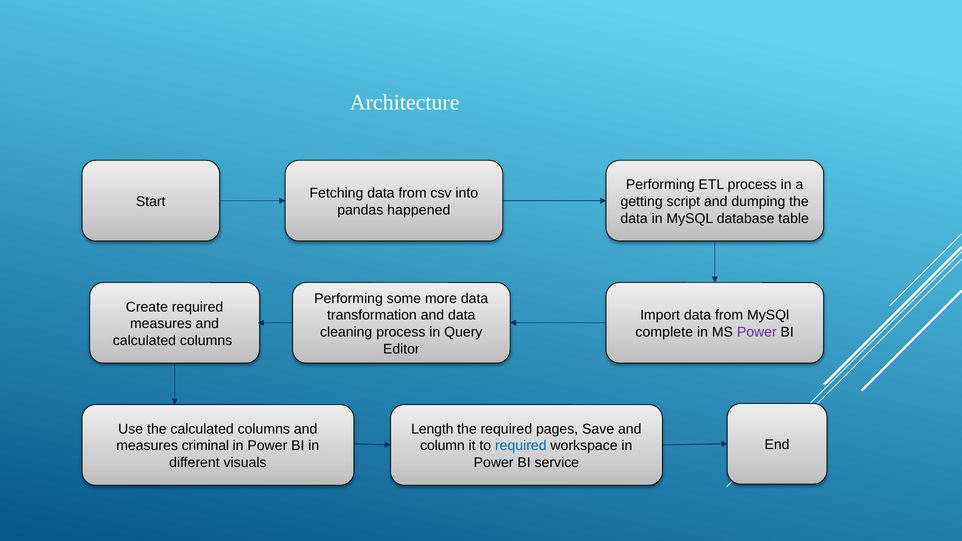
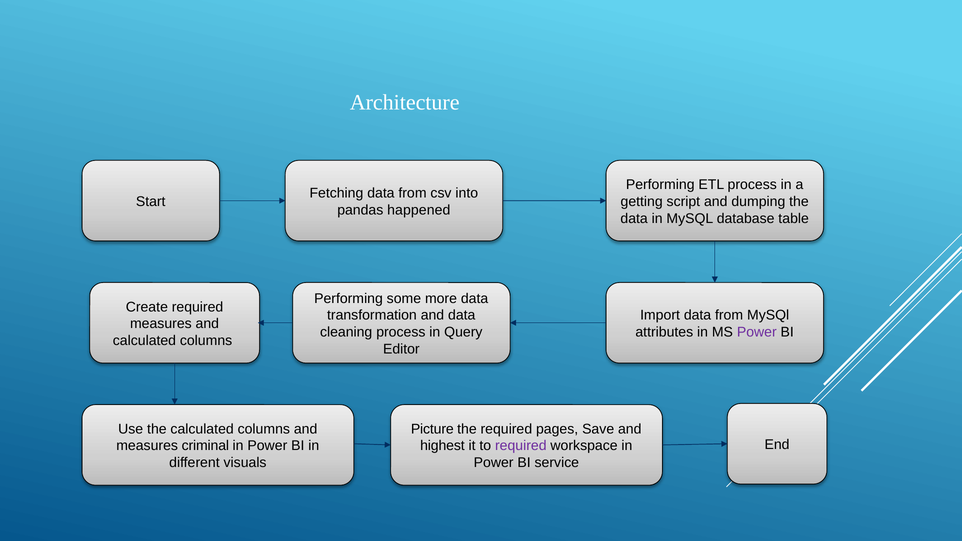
complete: complete -> attributes
Length: Length -> Picture
column: column -> highest
required at (521, 446) colour: blue -> purple
